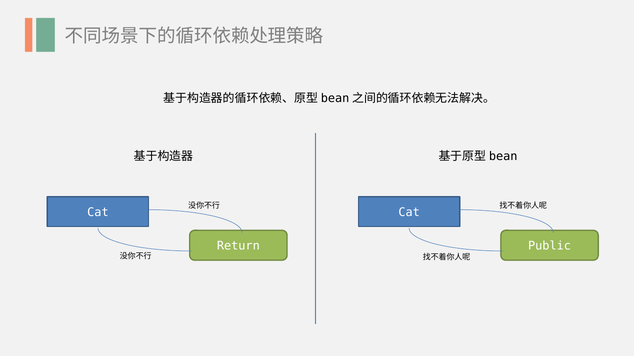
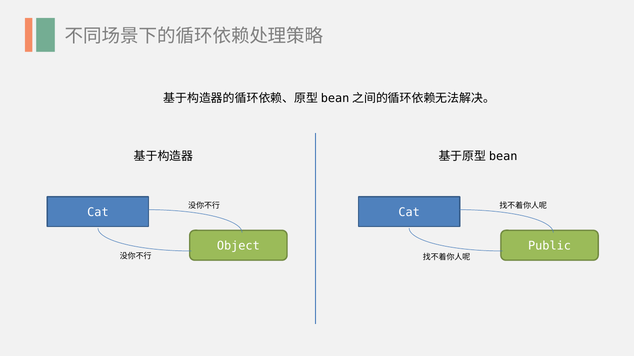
Return: Return -> Object
